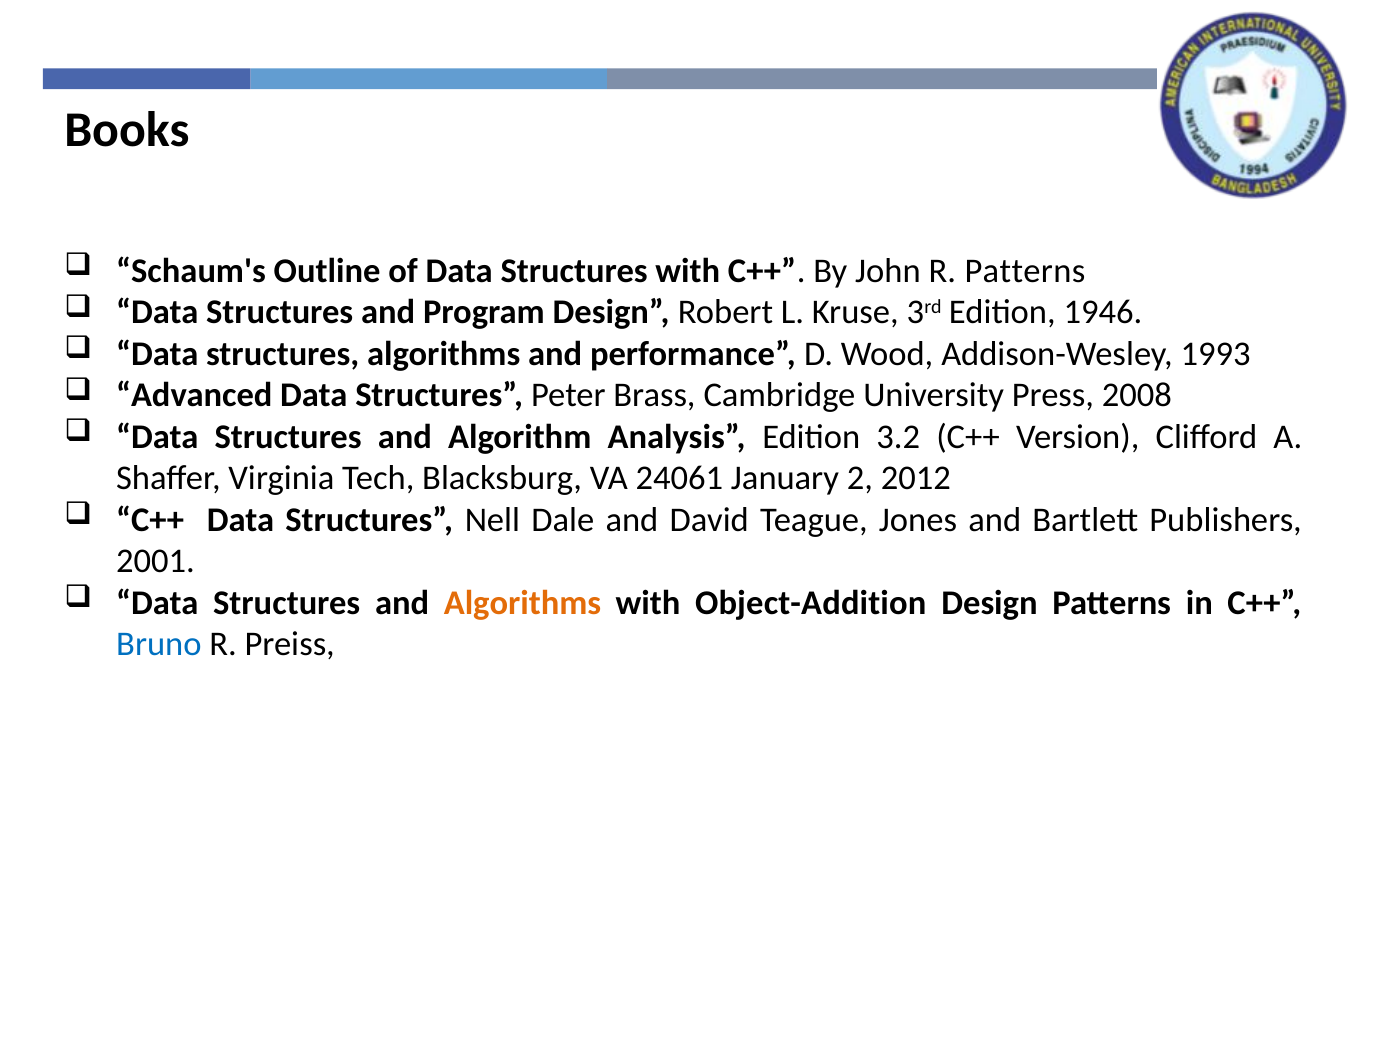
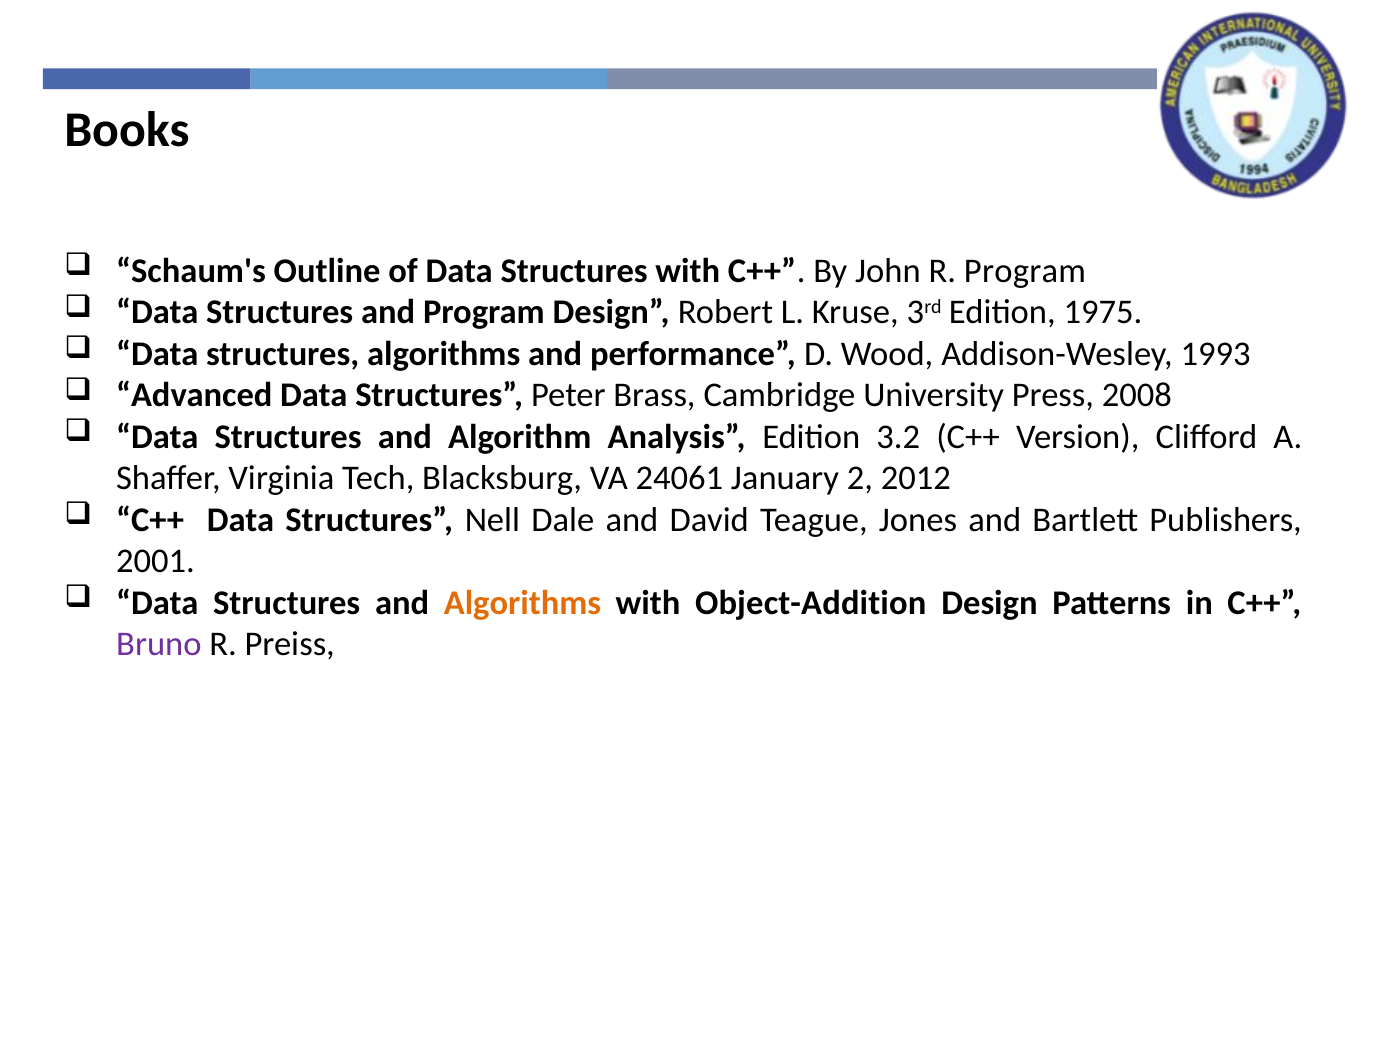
R Patterns: Patterns -> Program
1946: 1946 -> 1975
Bruno colour: blue -> purple
